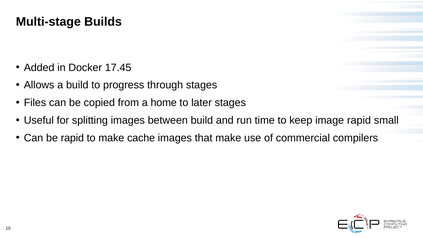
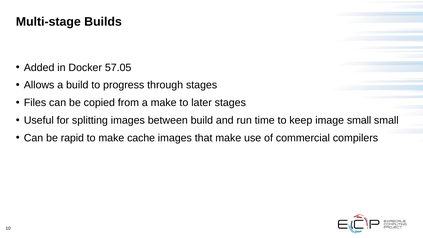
17.45: 17.45 -> 57.05
a home: home -> make
image rapid: rapid -> small
